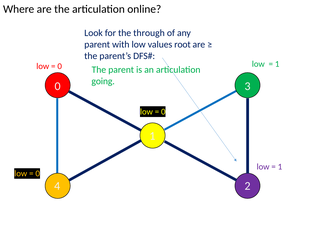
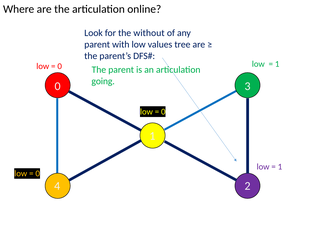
through: through -> without
root: root -> tree
